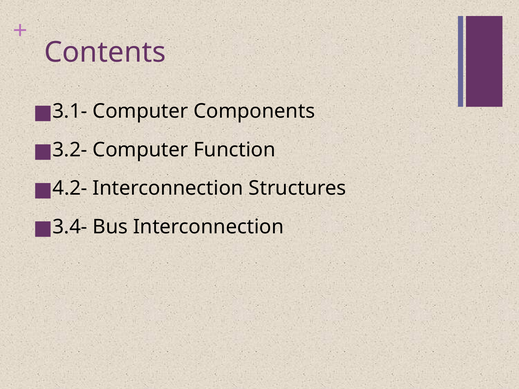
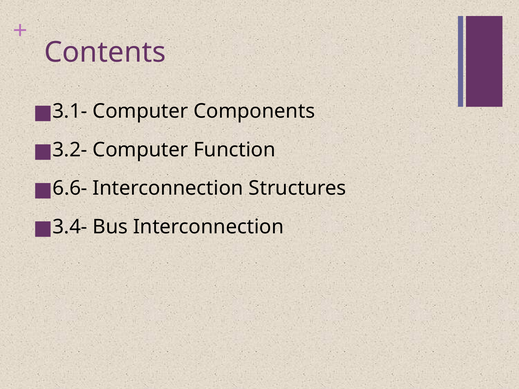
4.2-: 4.2- -> 6.6-
